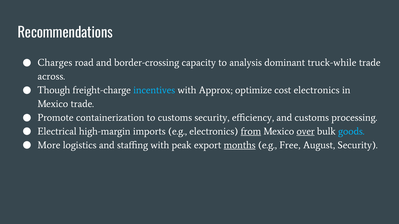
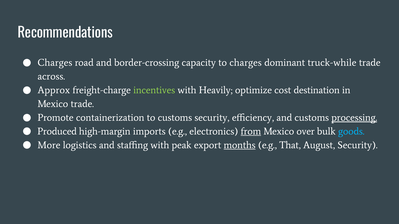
to analysis: analysis -> charges
Though: Though -> Approx
incentives colour: light blue -> light green
Approx: Approx -> Heavily
cost electronics: electronics -> destination
processing underline: none -> present
Electrical: Electrical -> Produced
over underline: present -> none
Free: Free -> That
